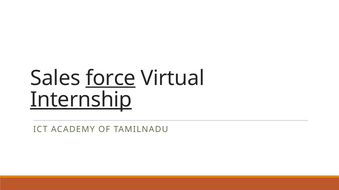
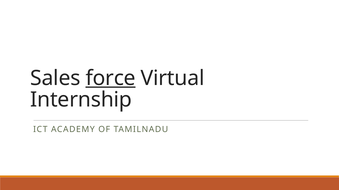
Internship underline: present -> none
